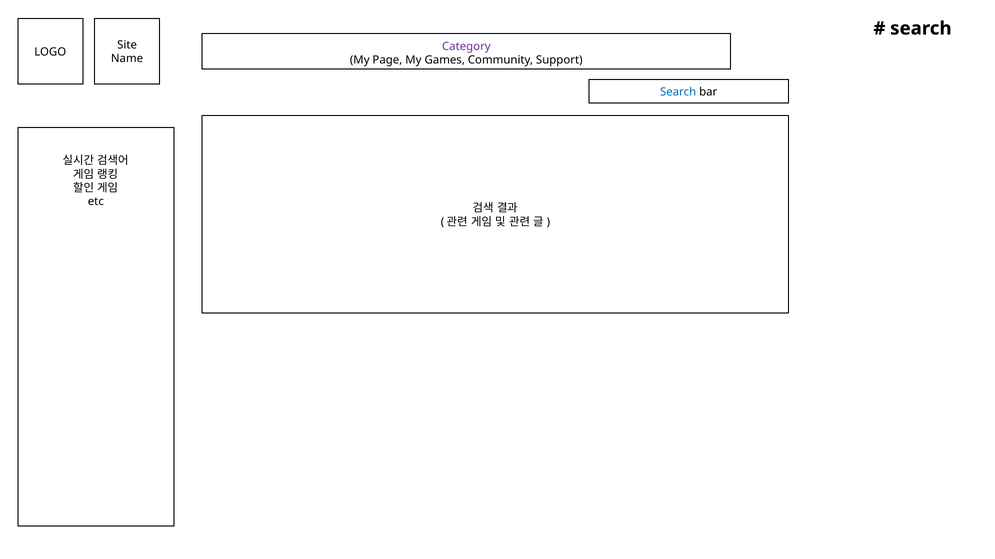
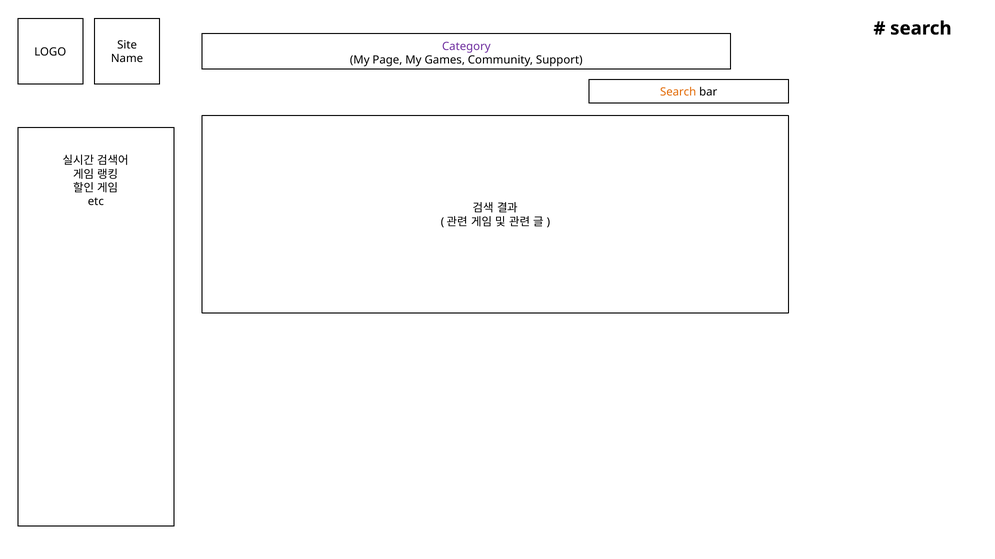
Search at (678, 92) colour: blue -> orange
